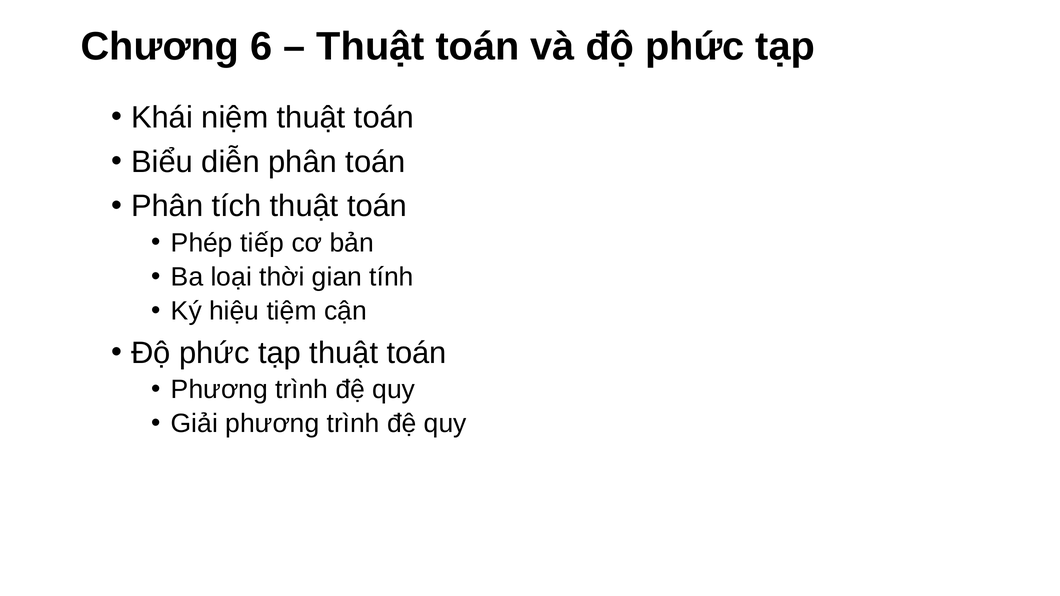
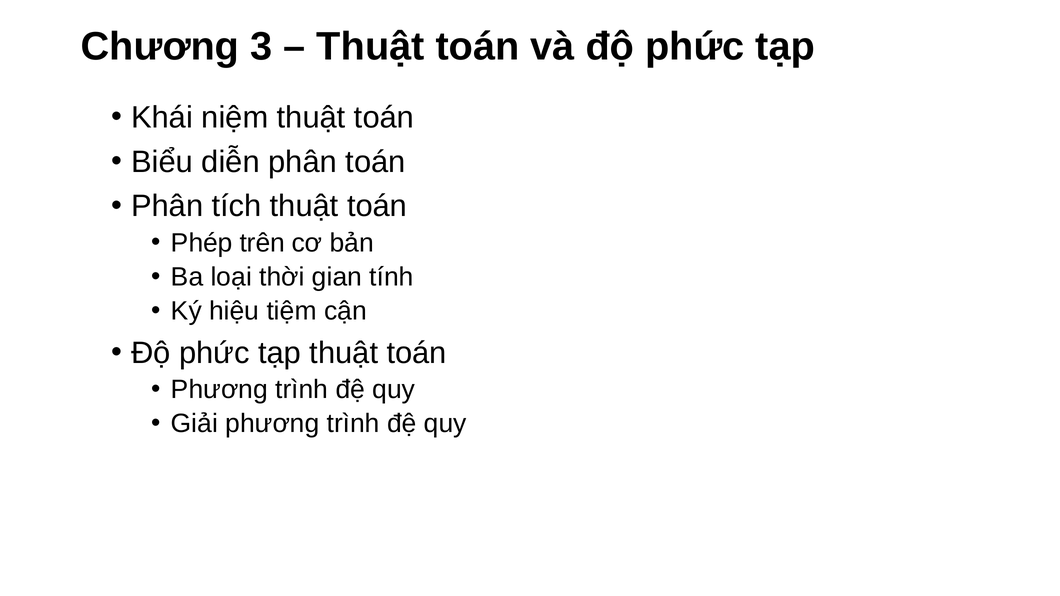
6: 6 -> 3
tiếp: tiếp -> trên
